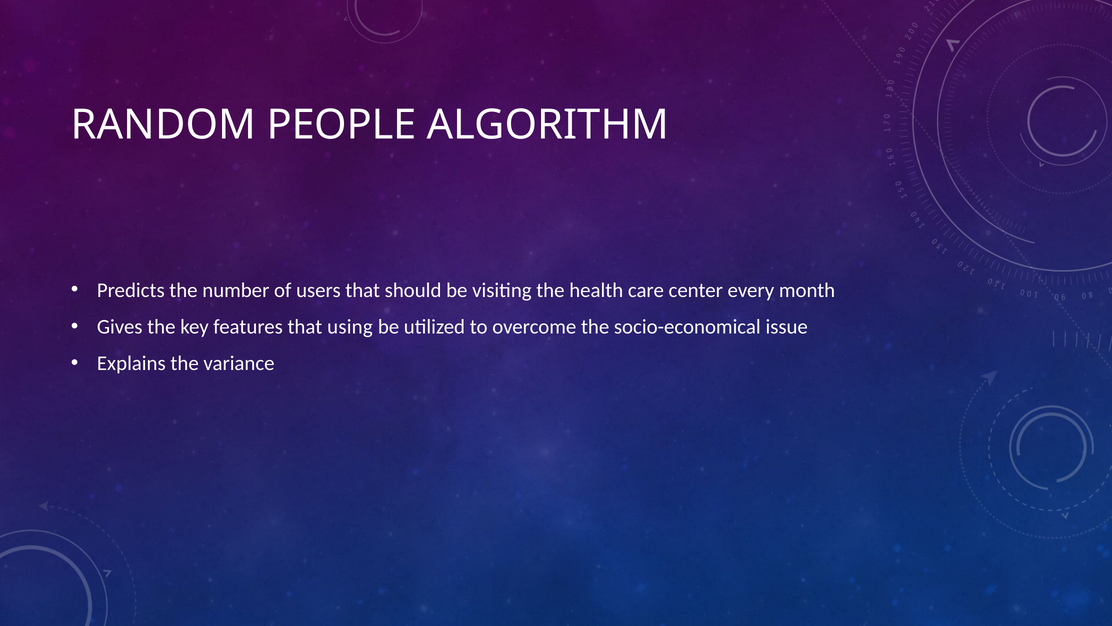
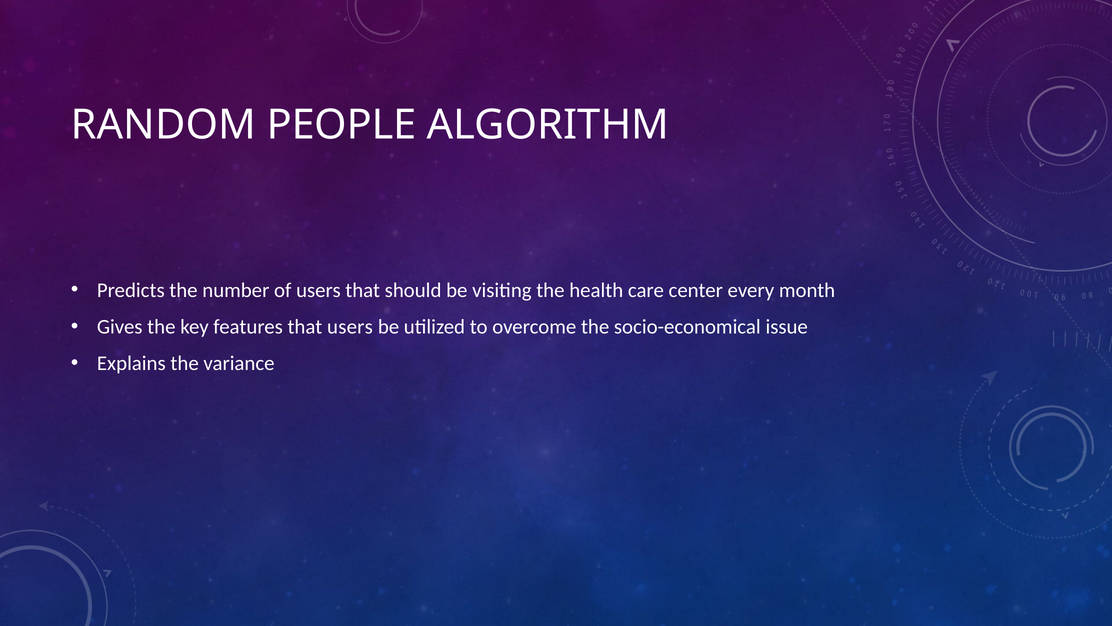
that using: using -> users
